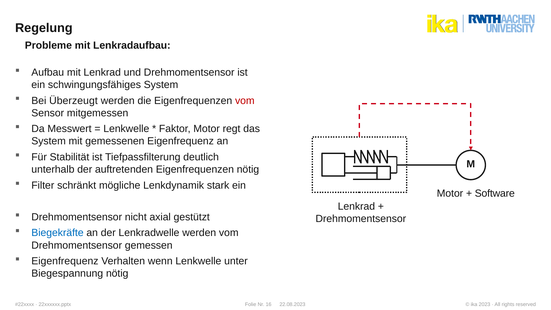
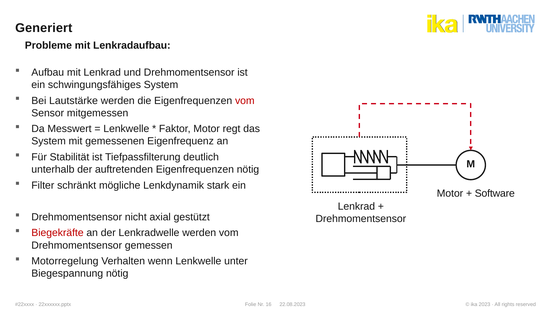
Regelung: Regelung -> Generiert
Überzeugt: Überzeugt -> Lautstärke
Biegekräfte colour: blue -> red
Eigenfrequenz at (65, 261): Eigenfrequenz -> Motorregelung
